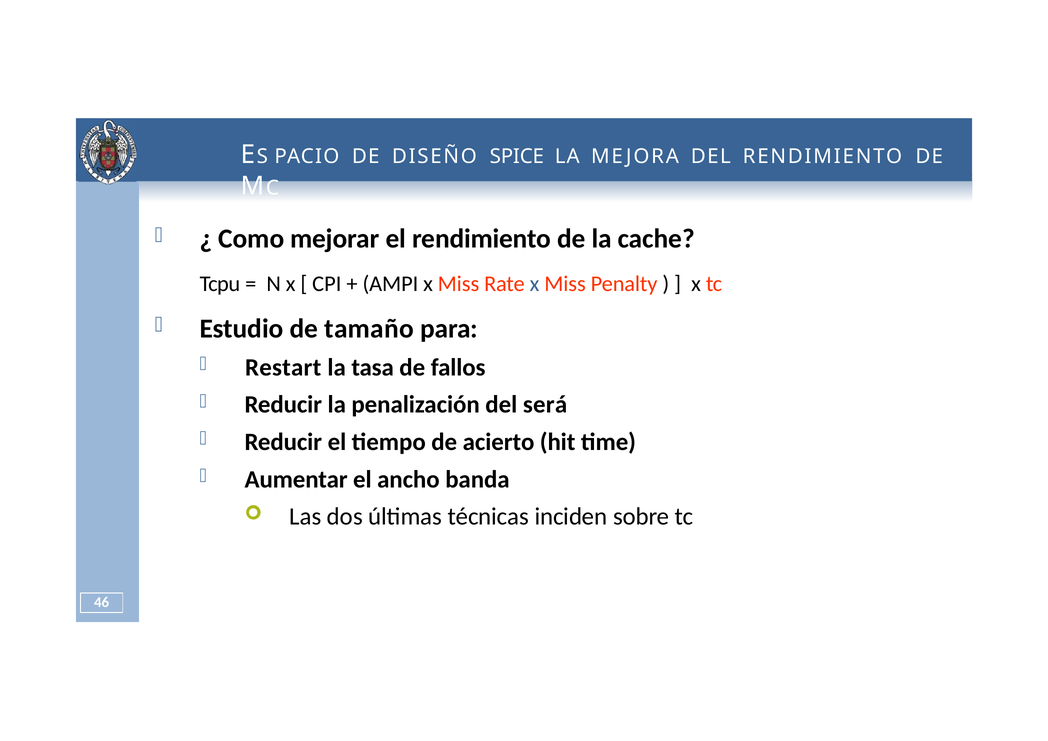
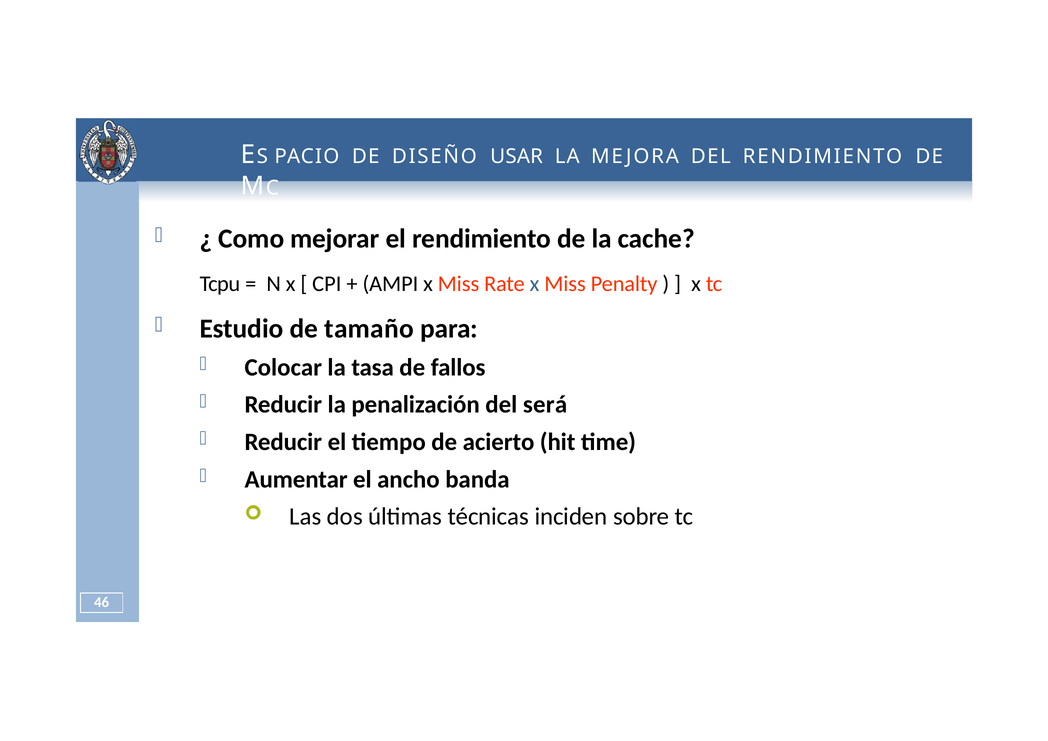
SPICE: SPICE -> USAR
Restart: Restart -> Colocar
